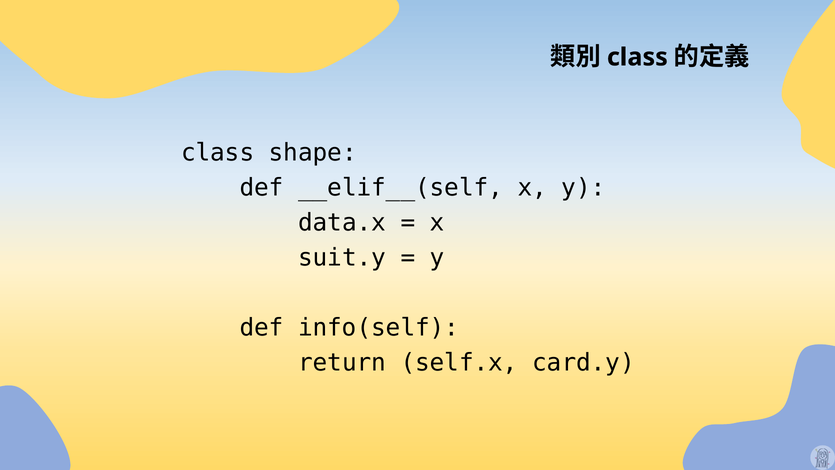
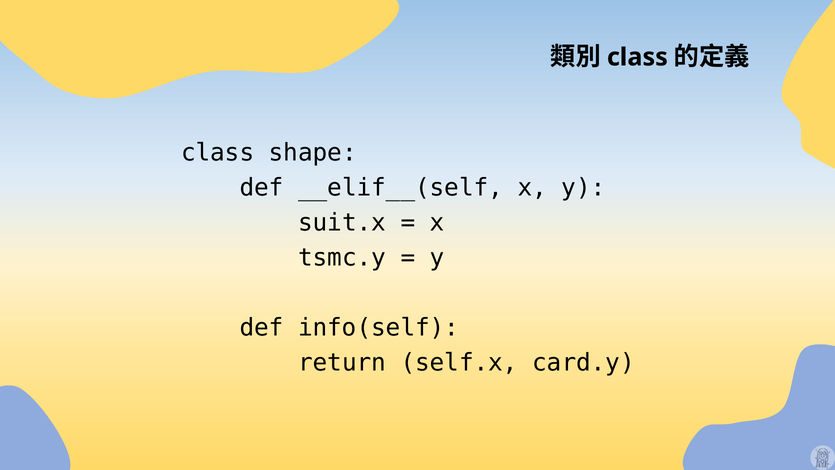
data.x: data.x -> suit.x
suit.y: suit.y -> tsmc.y
